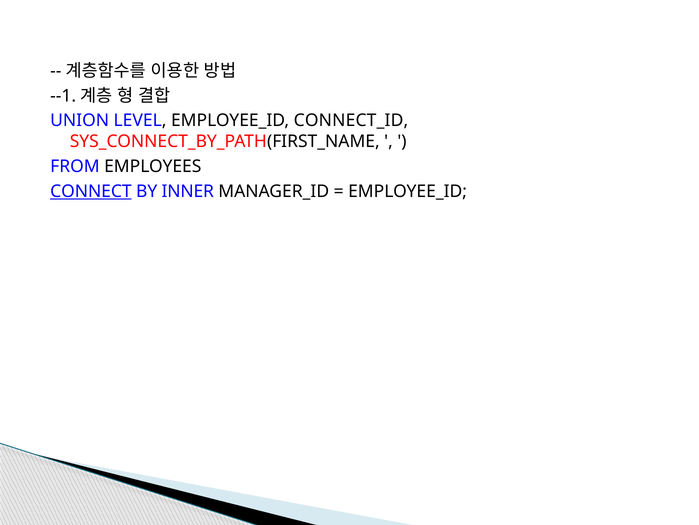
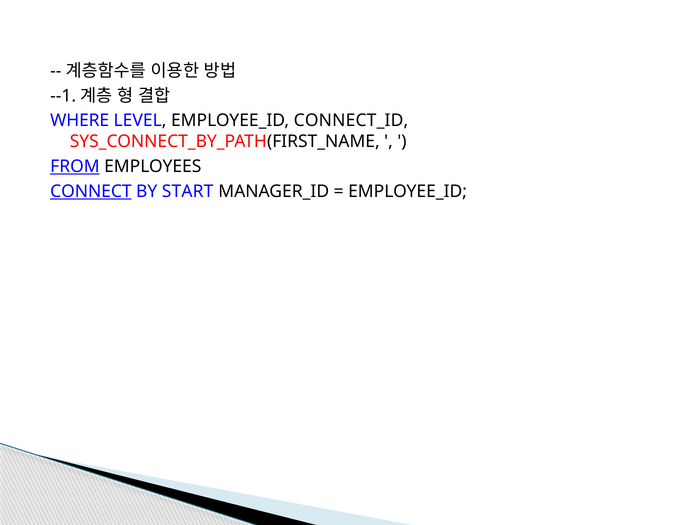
UNION: UNION -> WHERE
FROM underline: none -> present
INNER: INNER -> START
